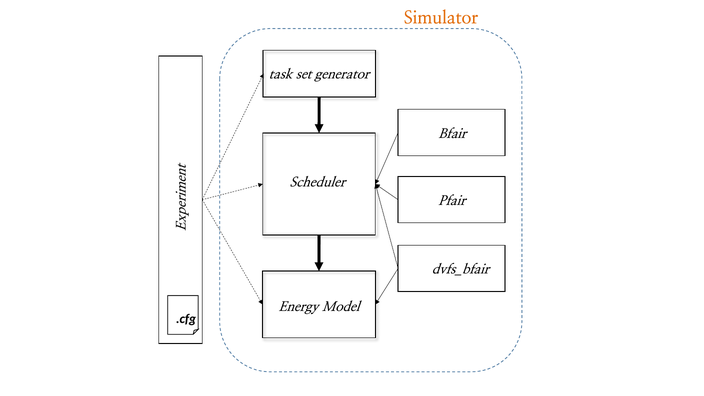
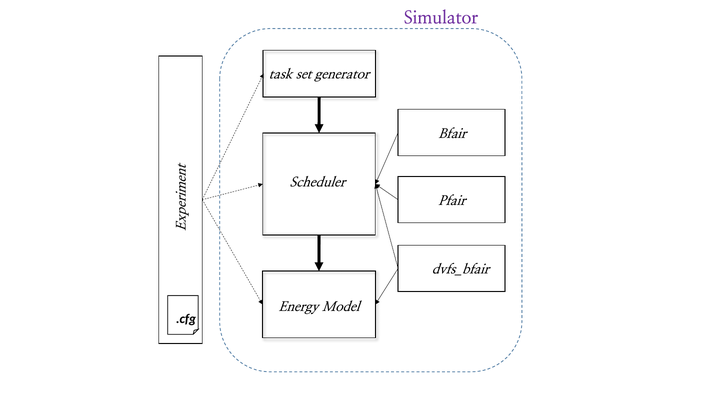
Simulator colour: orange -> purple
